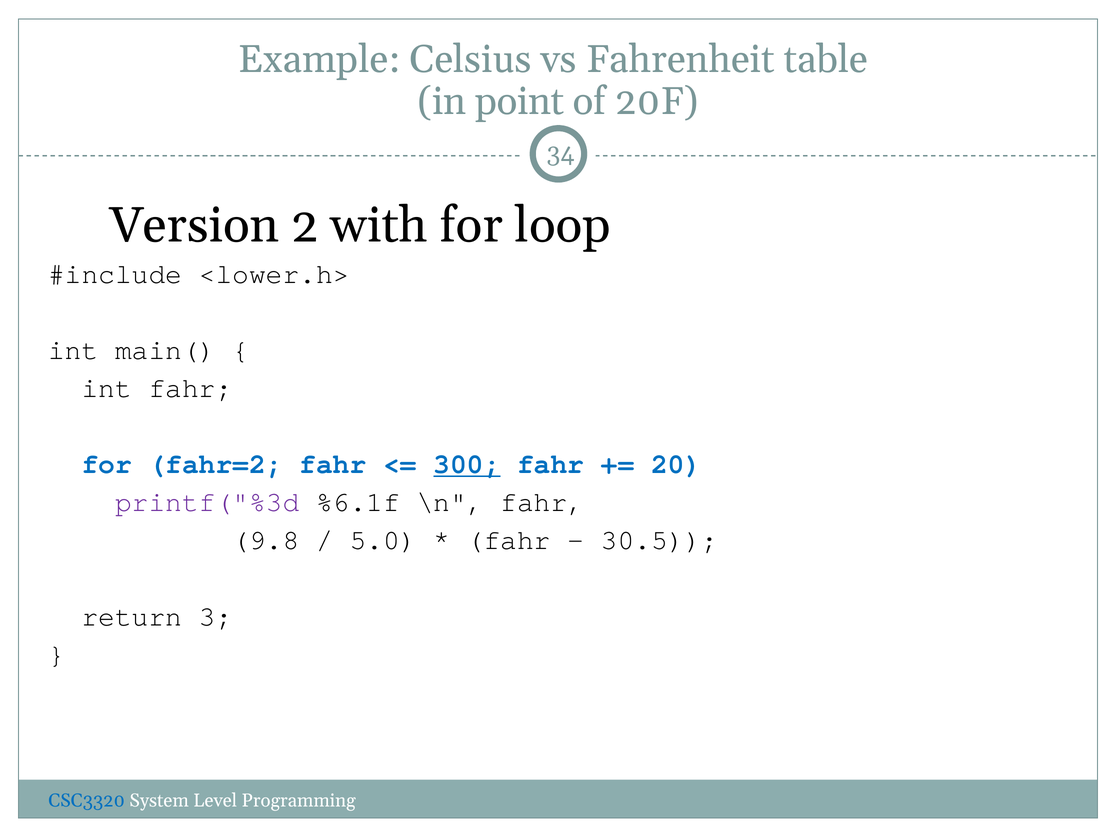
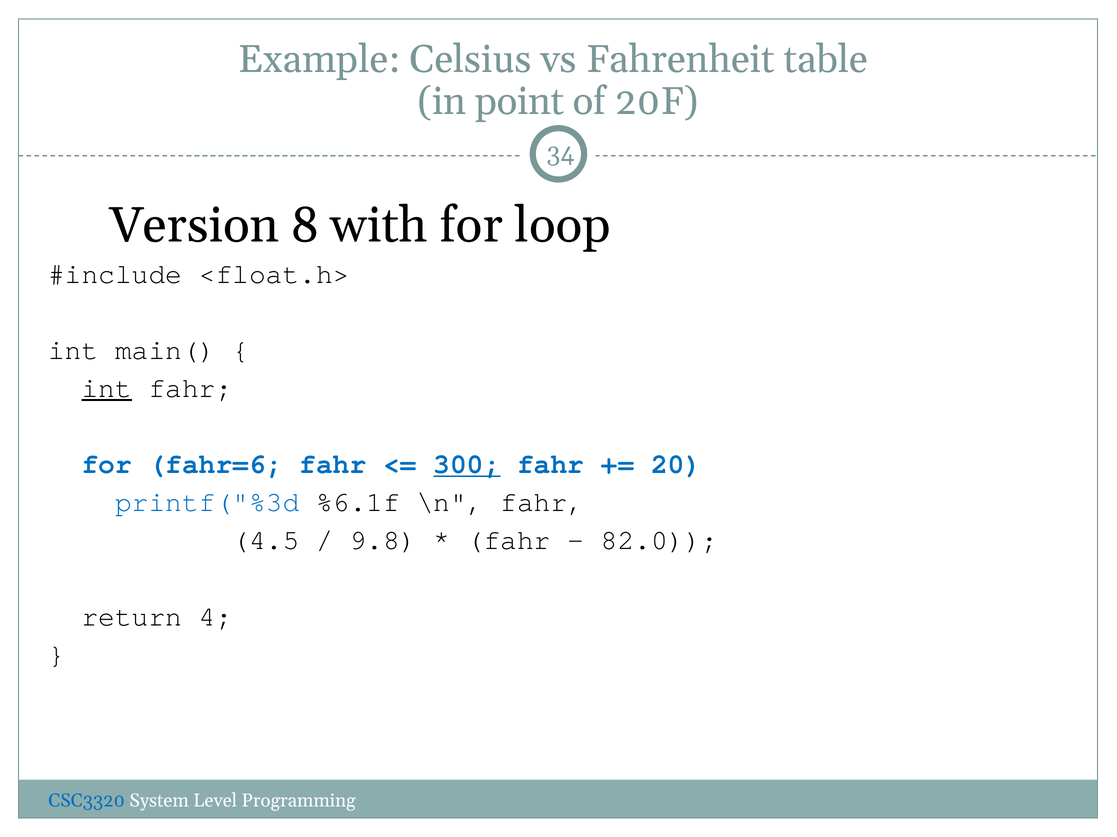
2: 2 -> 8
<lower.h>: <lower.h> -> <float.h>
int at (107, 388) underline: none -> present
fahr=2: fahr=2 -> fahr=6
printf("%3d colour: purple -> blue
9.8: 9.8 -> 4.5
5.0: 5.0 -> 9.8
30.5: 30.5 -> 82.0
3: 3 -> 4
